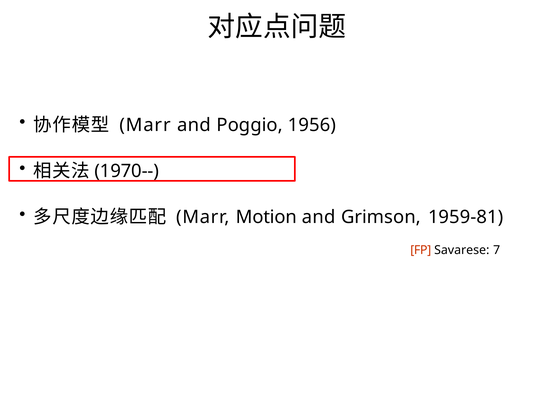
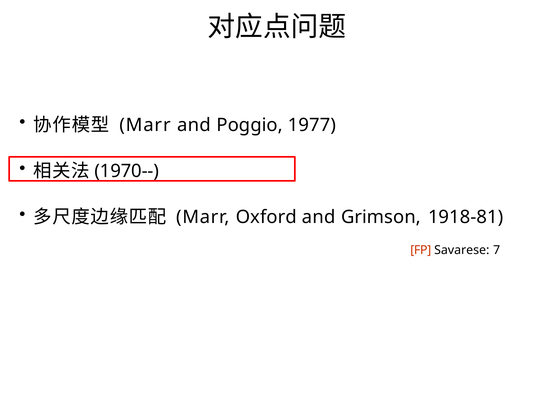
1956: 1956 -> 1977
Motion: Motion -> Oxford
1959-81: 1959-81 -> 1918-81
